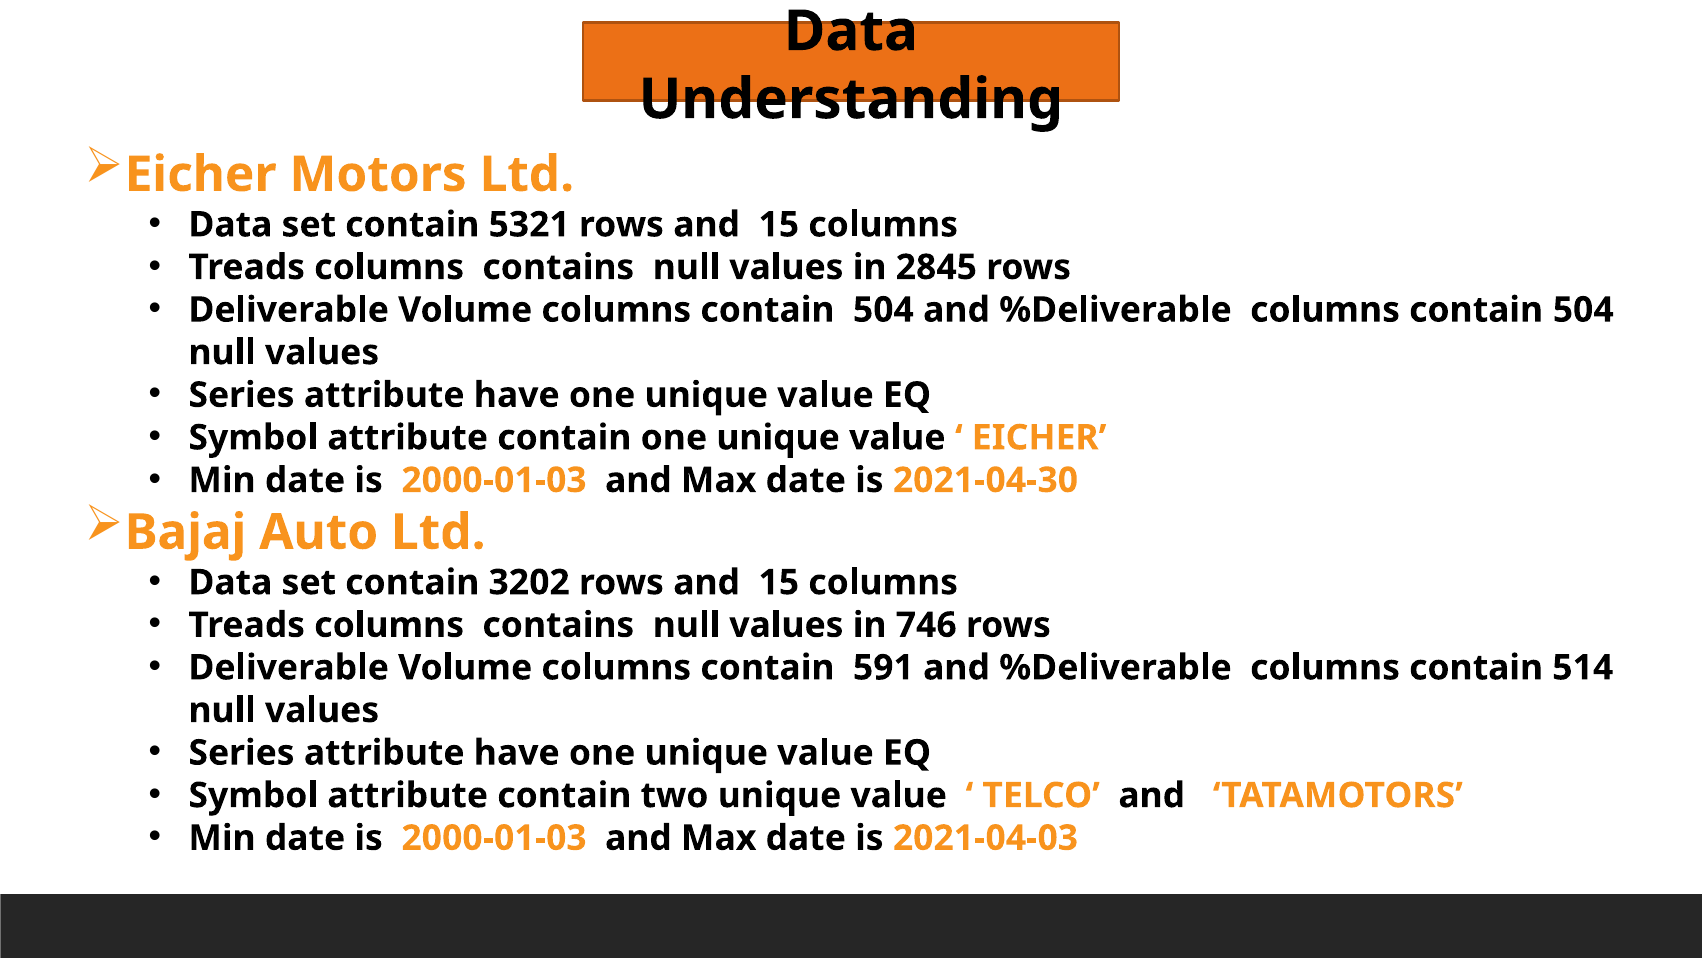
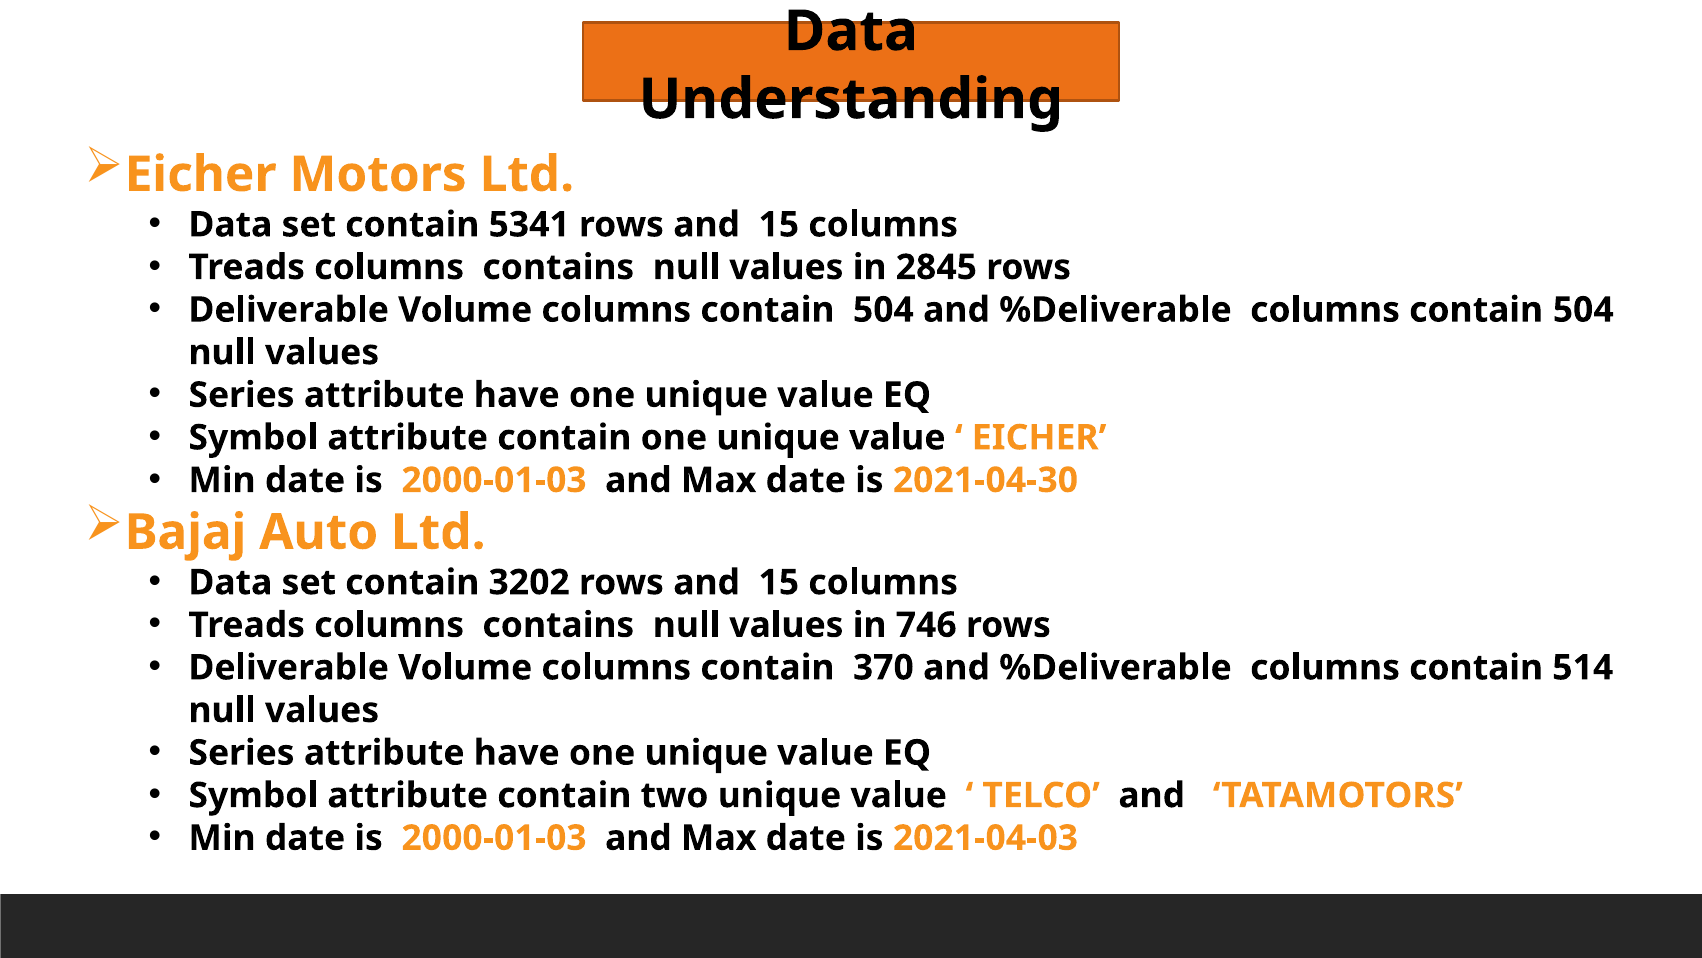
5321: 5321 -> 5341
591: 591 -> 370
